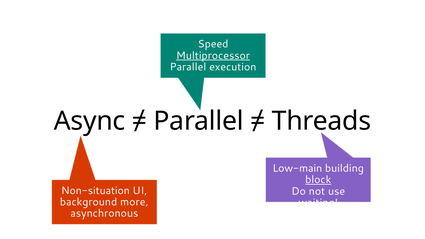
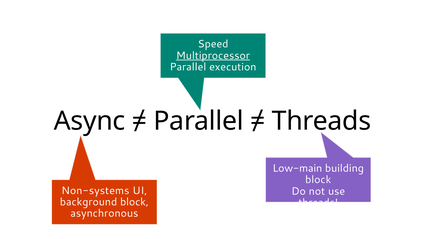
block at (318, 180) underline: present -> none
Non-situation: Non-situation -> Non-systems
background more: more -> block
waiting at (318, 203): waiting -> threads
